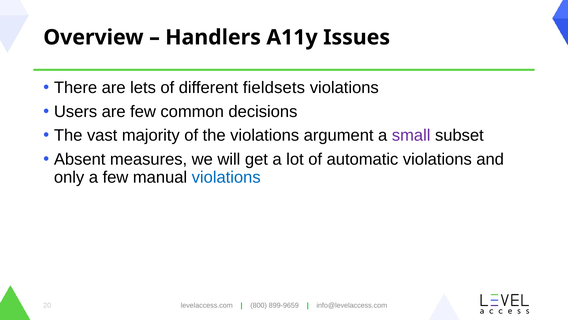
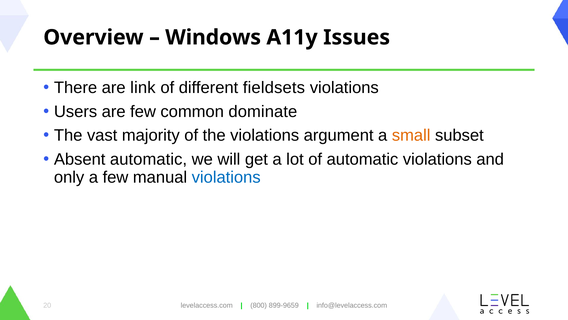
Handlers: Handlers -> Windows
lets: lets -> link
decisions: decisions -> dominate
small colour: purple -> orange
Absent measures: measures -> automatic
